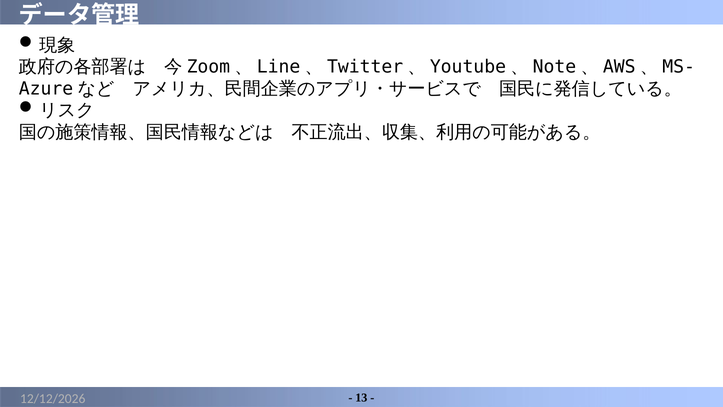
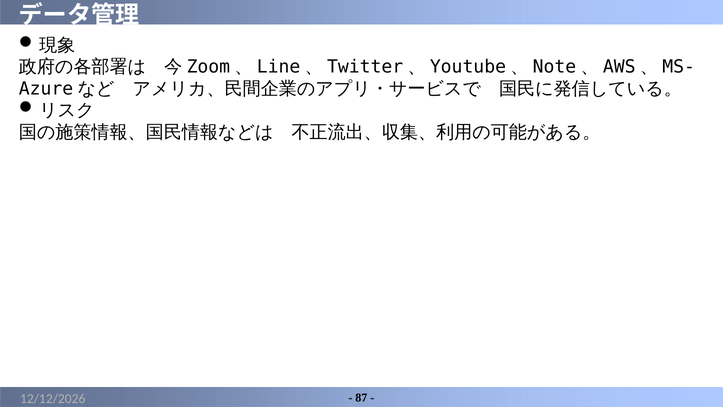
13: 13 -> 87
